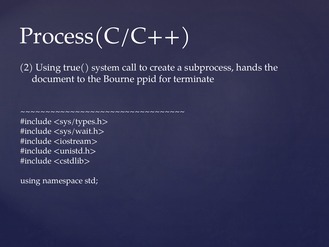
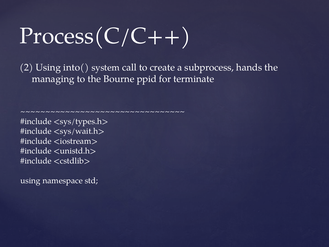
true(: true( -> into(
document: document -> managing
